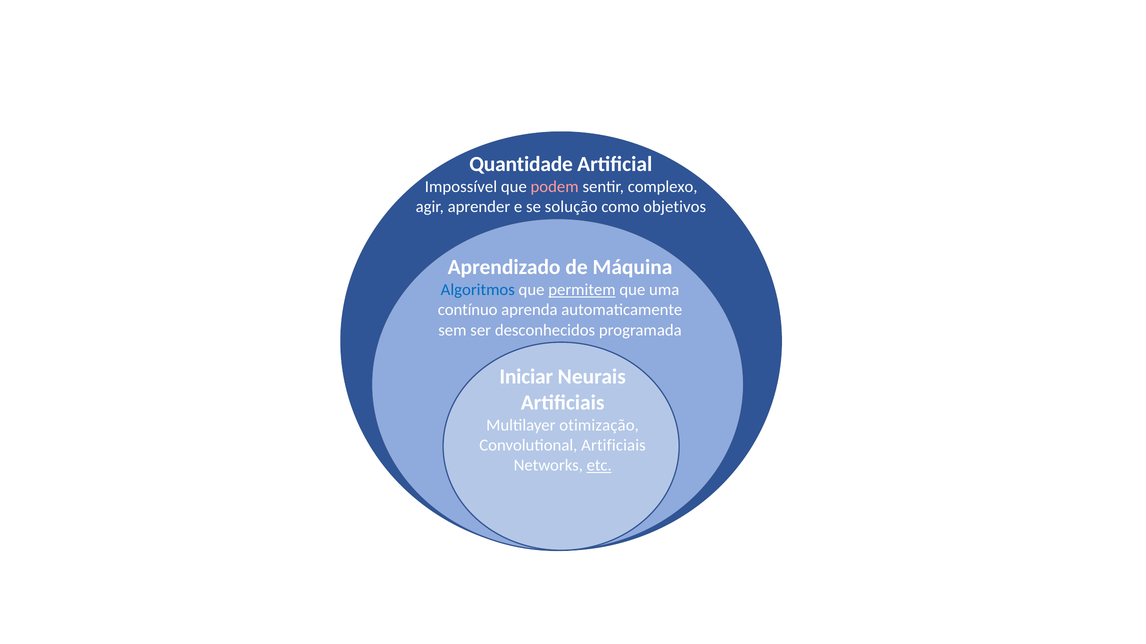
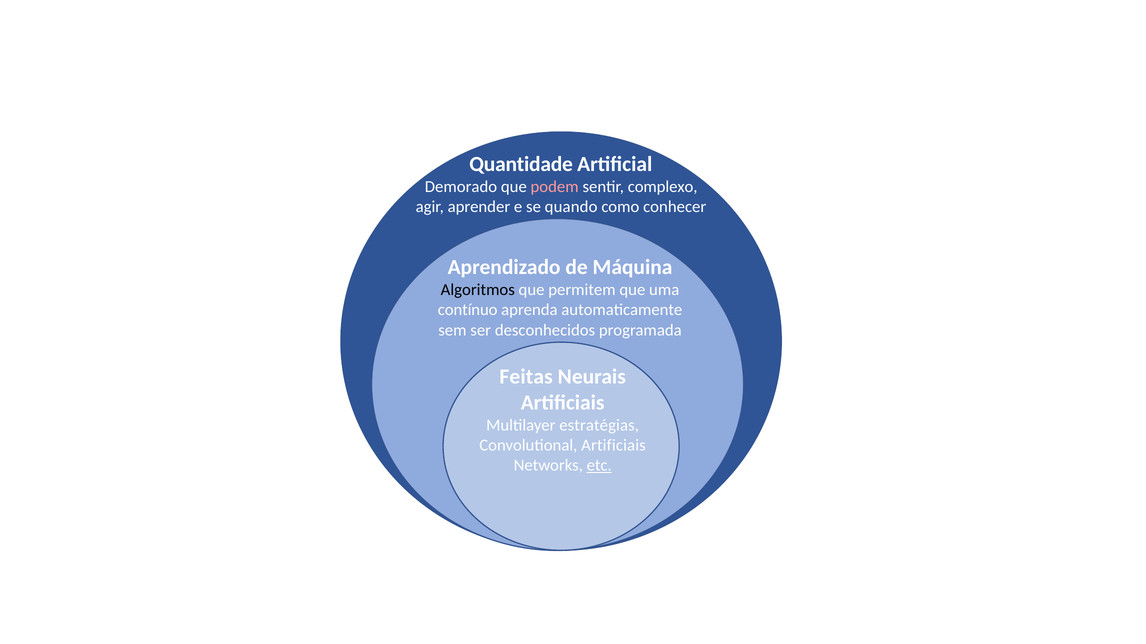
Impossível: Impossível -> Demorado
solução: solução -> quando
objetivos: objetivos -> conhecer
Algoritmos colour: blue -> black
permitem underline: present -> none
Iniciar: Iniciar -> Feitas
otimização: otimização -> estratégias
